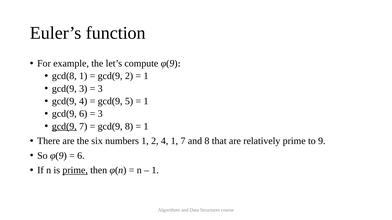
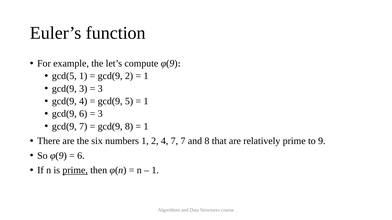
gcd(8: gcd(8 -> gcd(5
gcd(9 at (64, 127) underline: present -> none
4 1: 1 -> 7
